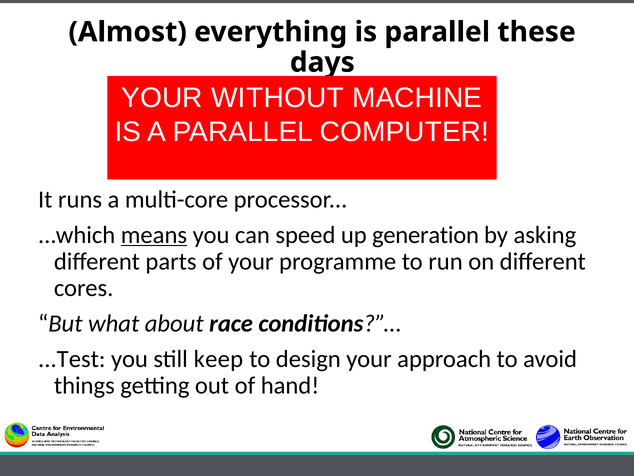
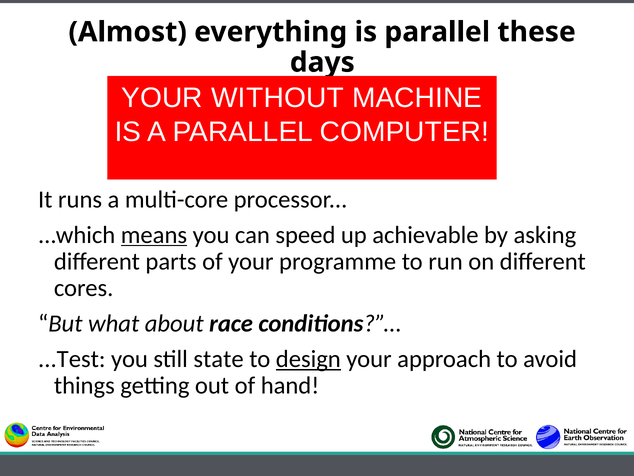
generation: generation -> achievable
keep: keep -> state
design underline: none -> present
